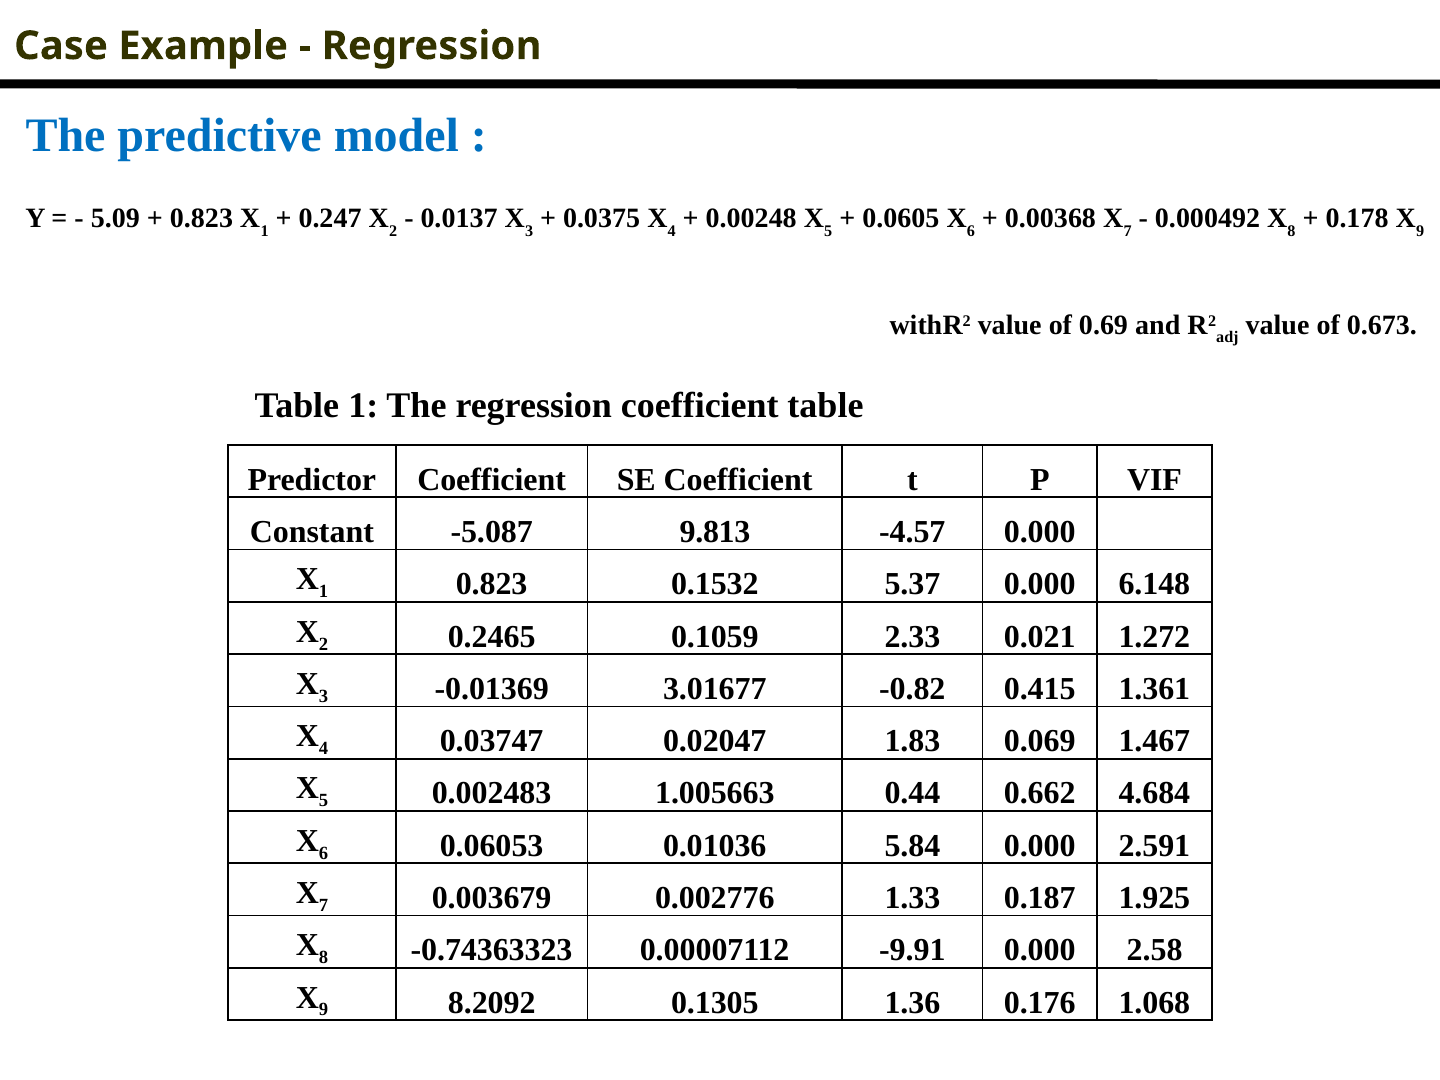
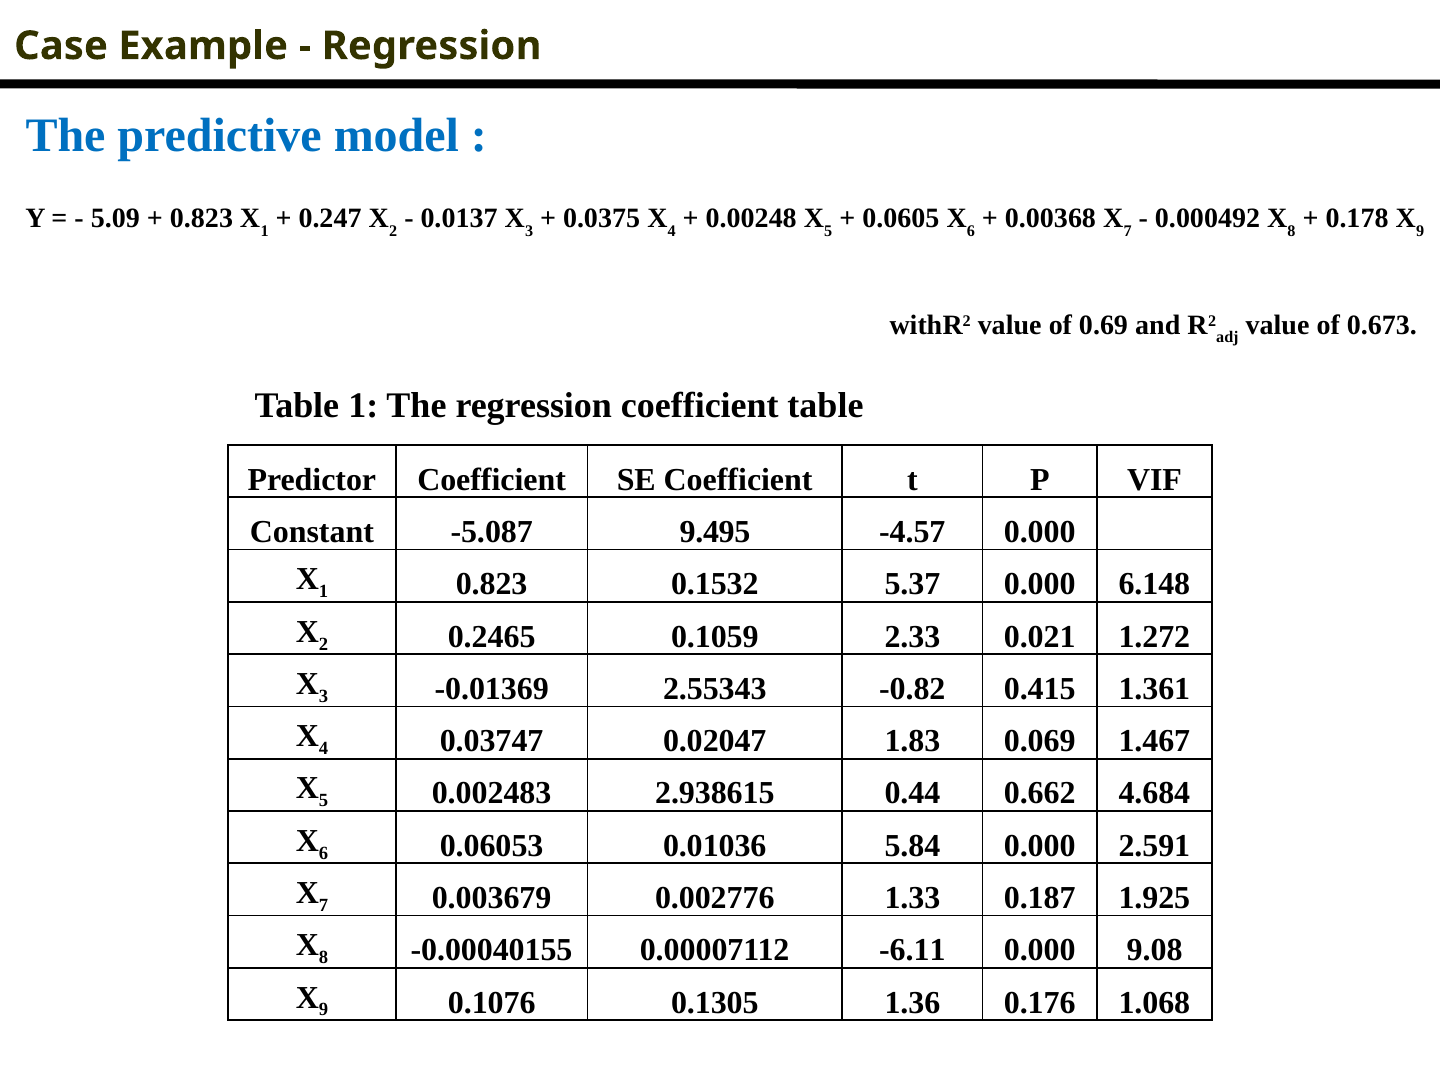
9.813: 9.813 -> 9.495
3.01677: 3.01677 -> 2.55343
1.005663: 1.005663 -> 2.938615
-0.74363323: -0.74363323 -> -0.00040155
-9.91: -9.91 -> -6.11
2.58: 2.58 -> 9.08
8.2092: 8.2092 -> 0.1076
